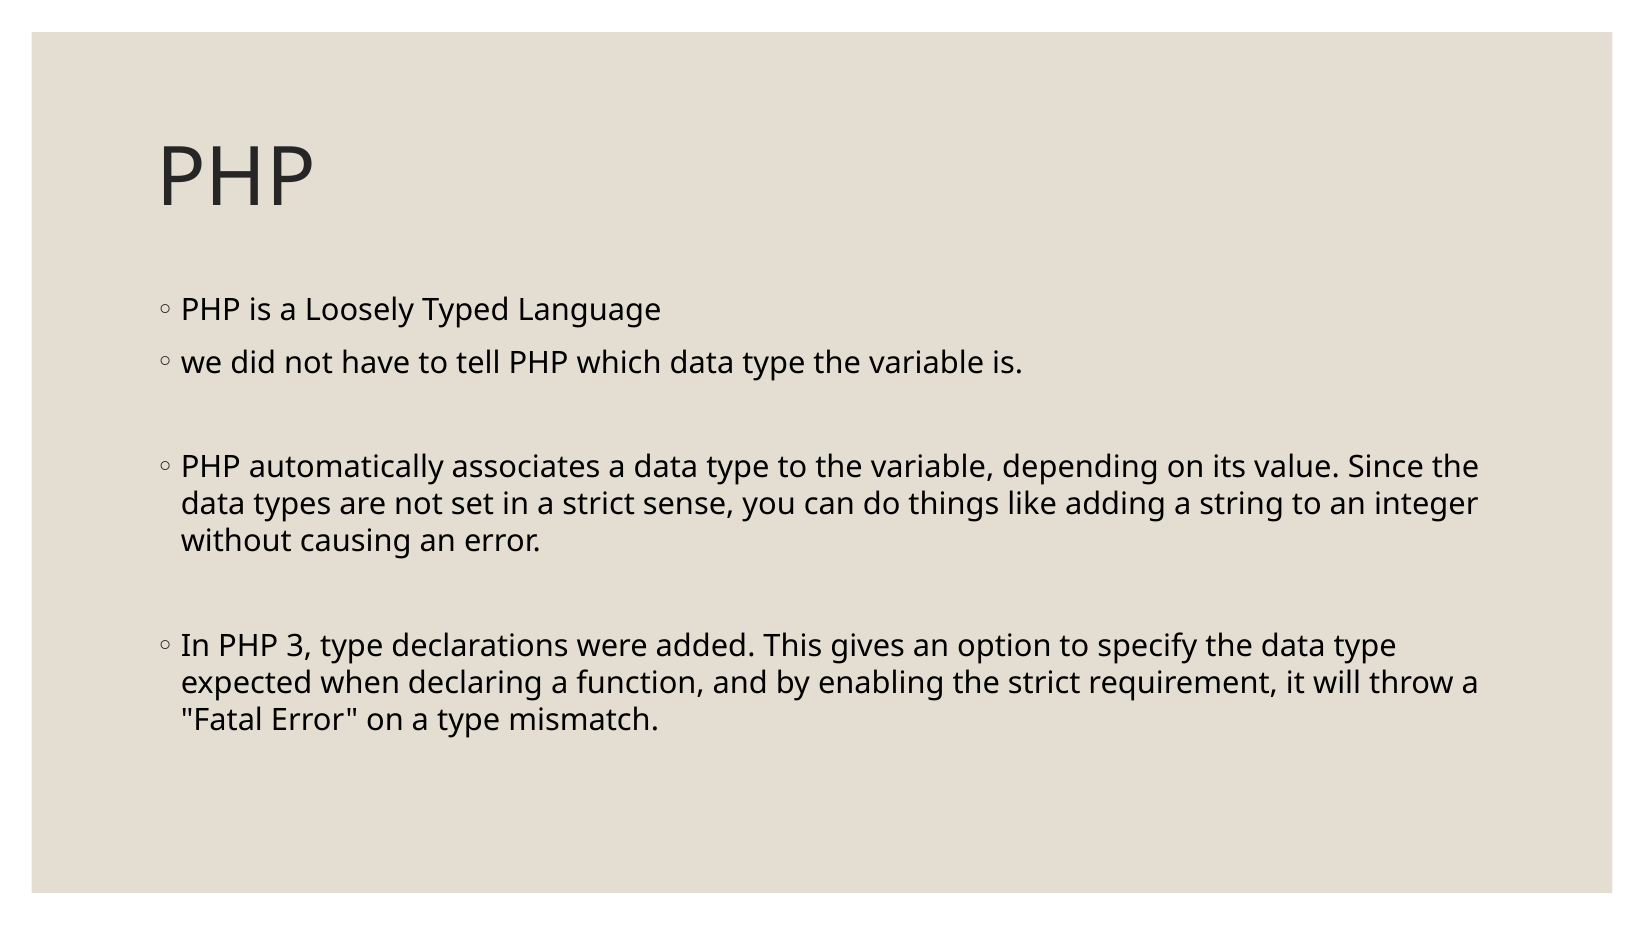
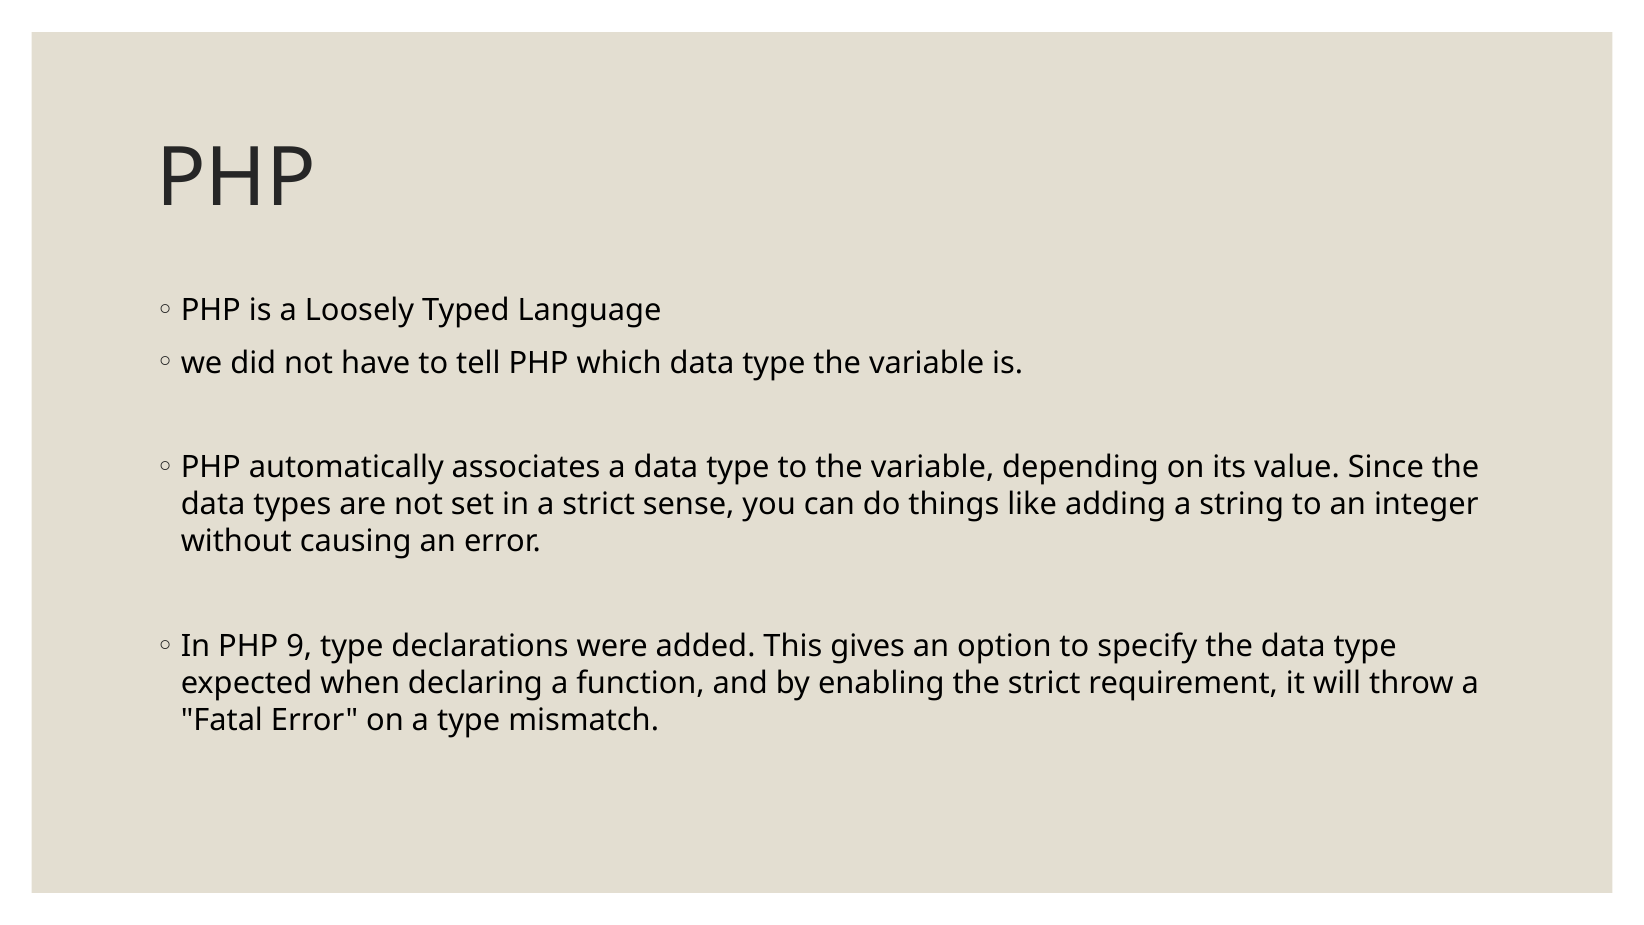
3: 3 -> 9
